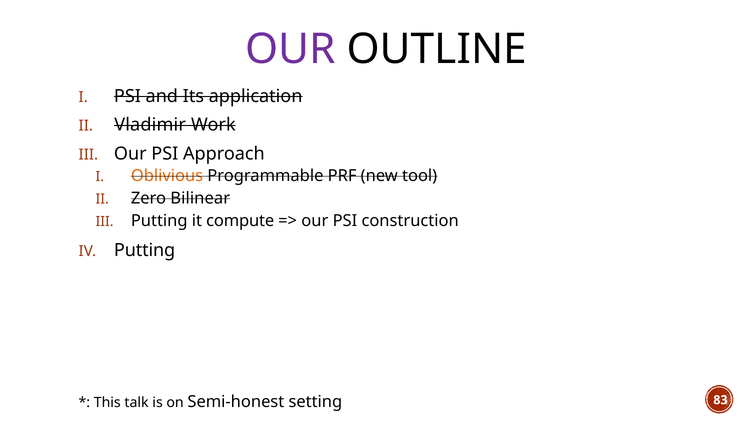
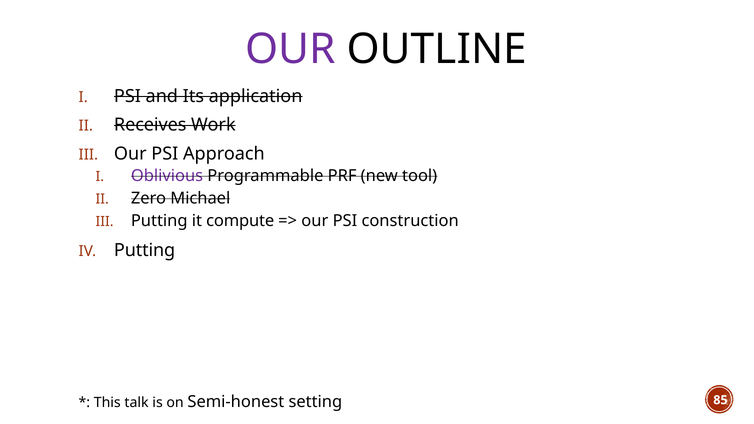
Vladimir: Vladimir -> Receives
Oblivious colour: orange -> purple
Bilinear: Bilinear -> Michael
83: 83 -> 85
